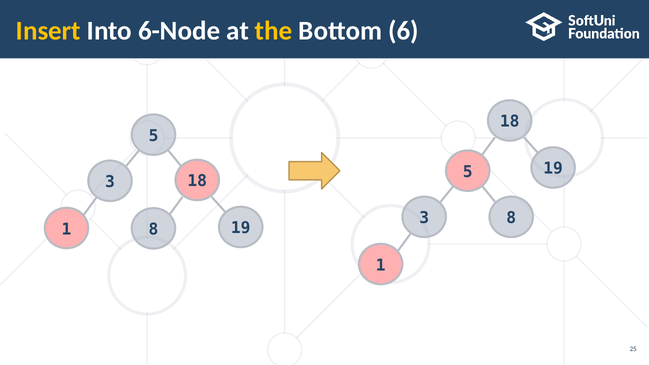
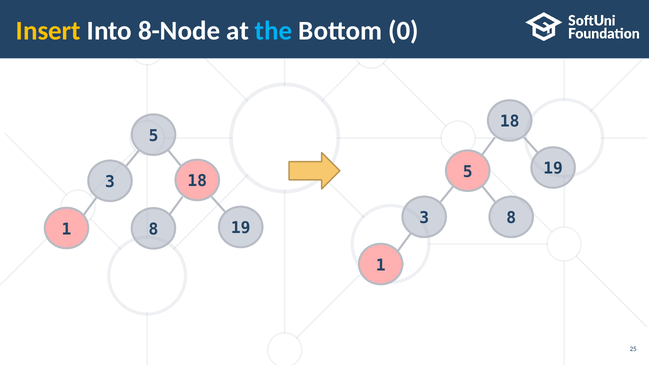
6-Node: 6-Node -> 8-Node
the colour: yellow -> light blue
6: 6 -> 0
